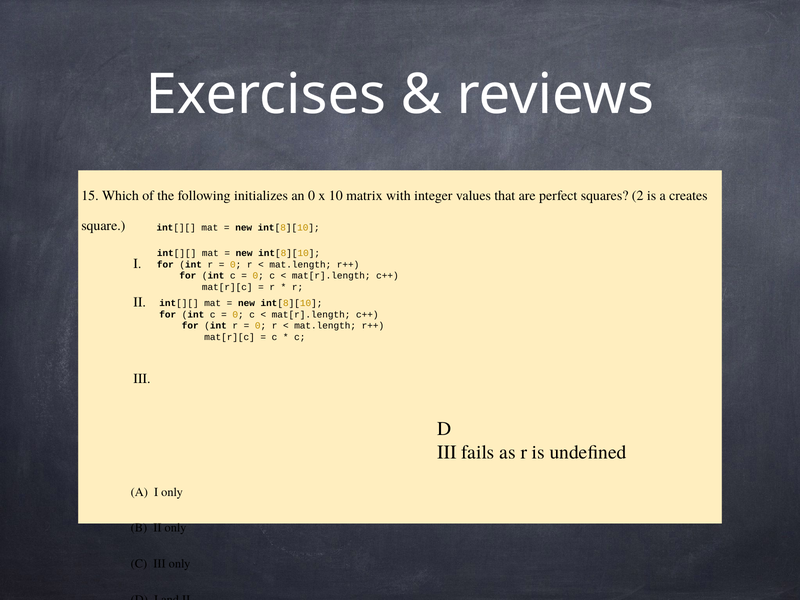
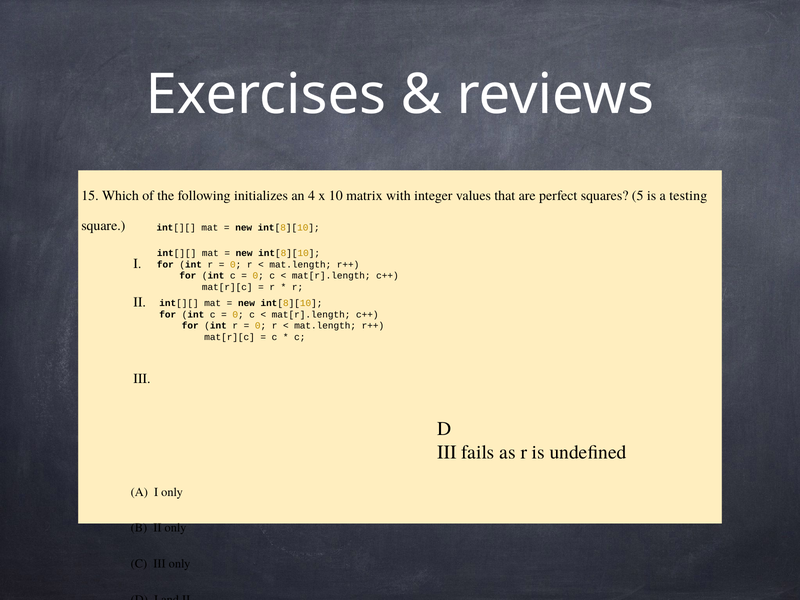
an 0: 0 -> 4
2: 2 -> 5
creates: creates -> testing
